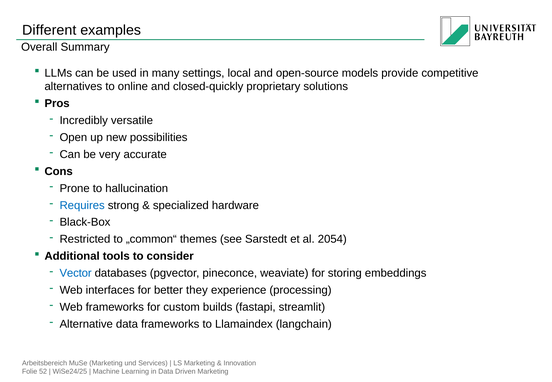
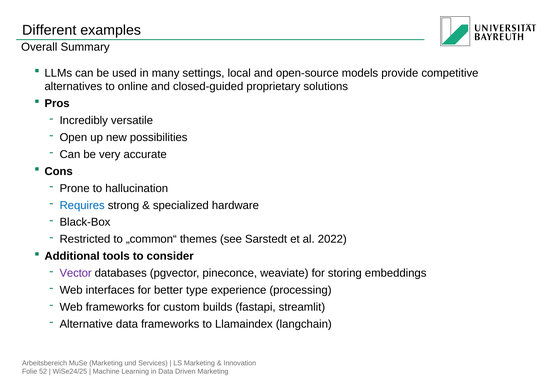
closed-quickly: closed-quickly -> closed-guided
2054: 2054 -> 2022
Vector colour: blue -> purple
they: they -> type
